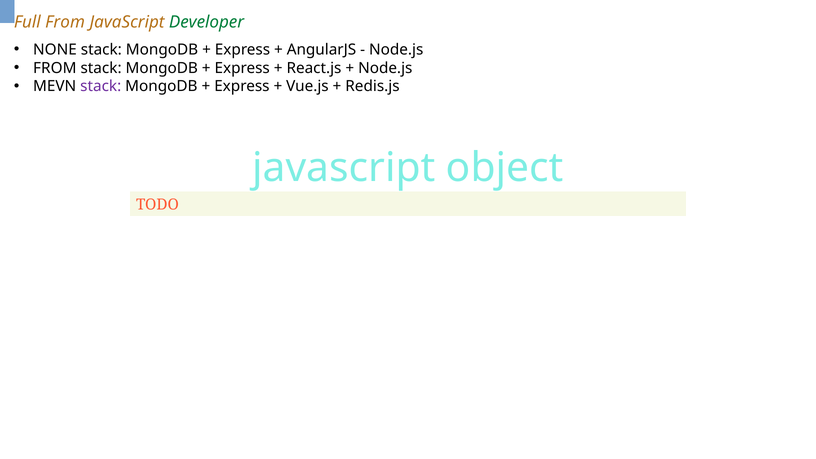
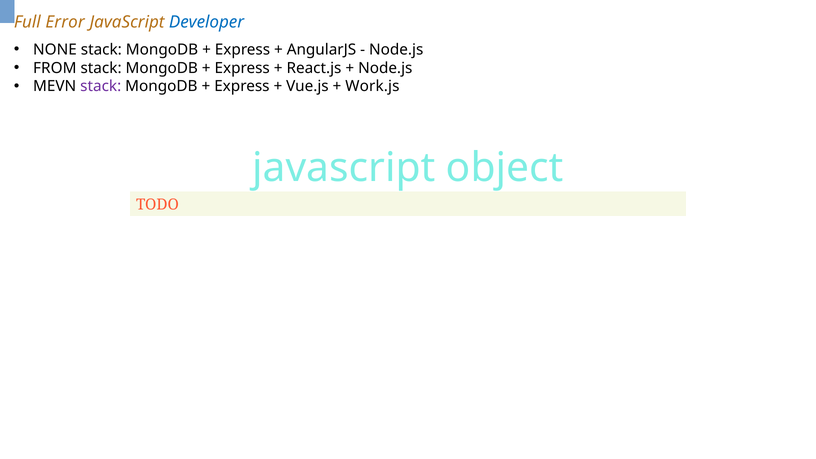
Full From: From -> Error
Developer colour: green -> blue
Redis.js: Redis.js -> Work.js
